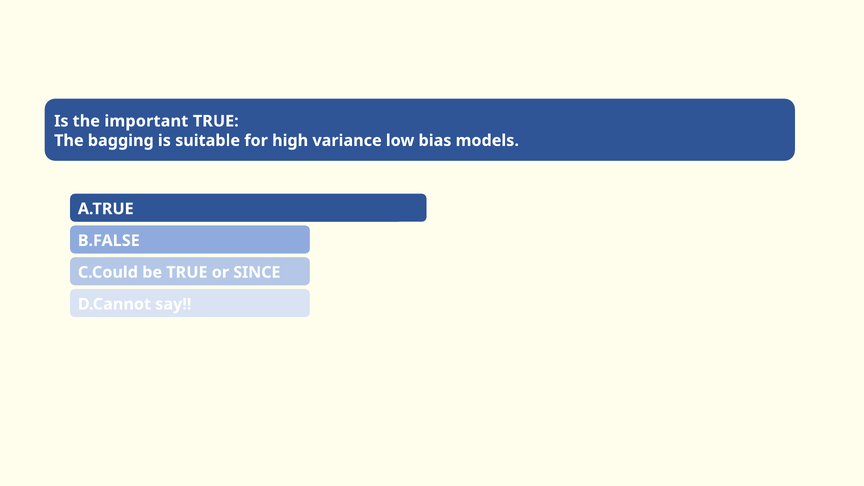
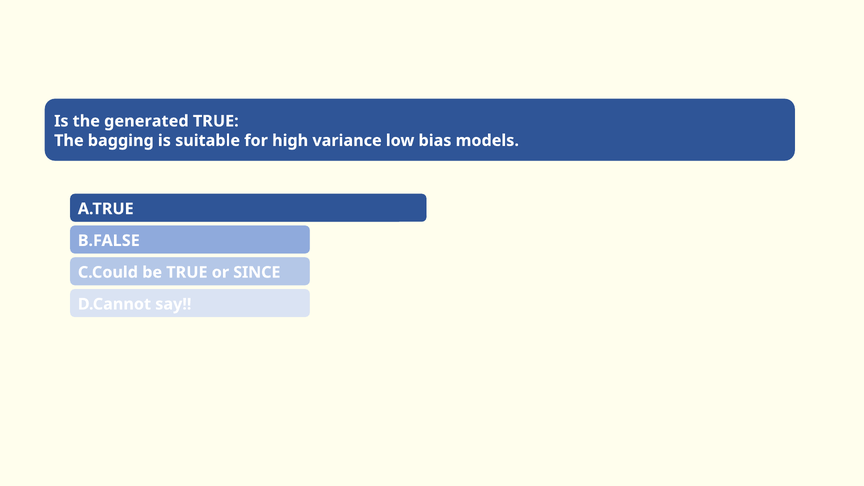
important: important -> generated
